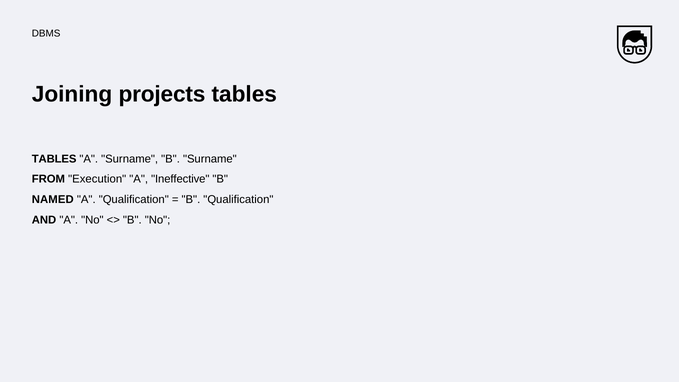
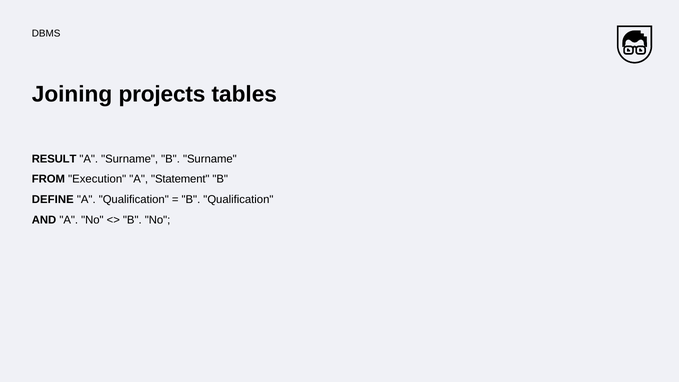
TABLES at (54, 159): TABLES -> RESULT
Ineffective: Ineffective -> Statement
NAMED: NAMED -> DEFINE
